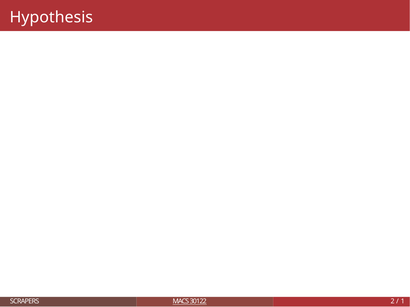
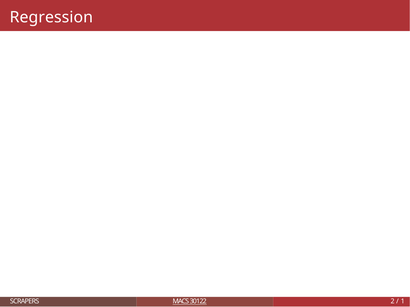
Hypothesis: Hypothesis -> Regression
